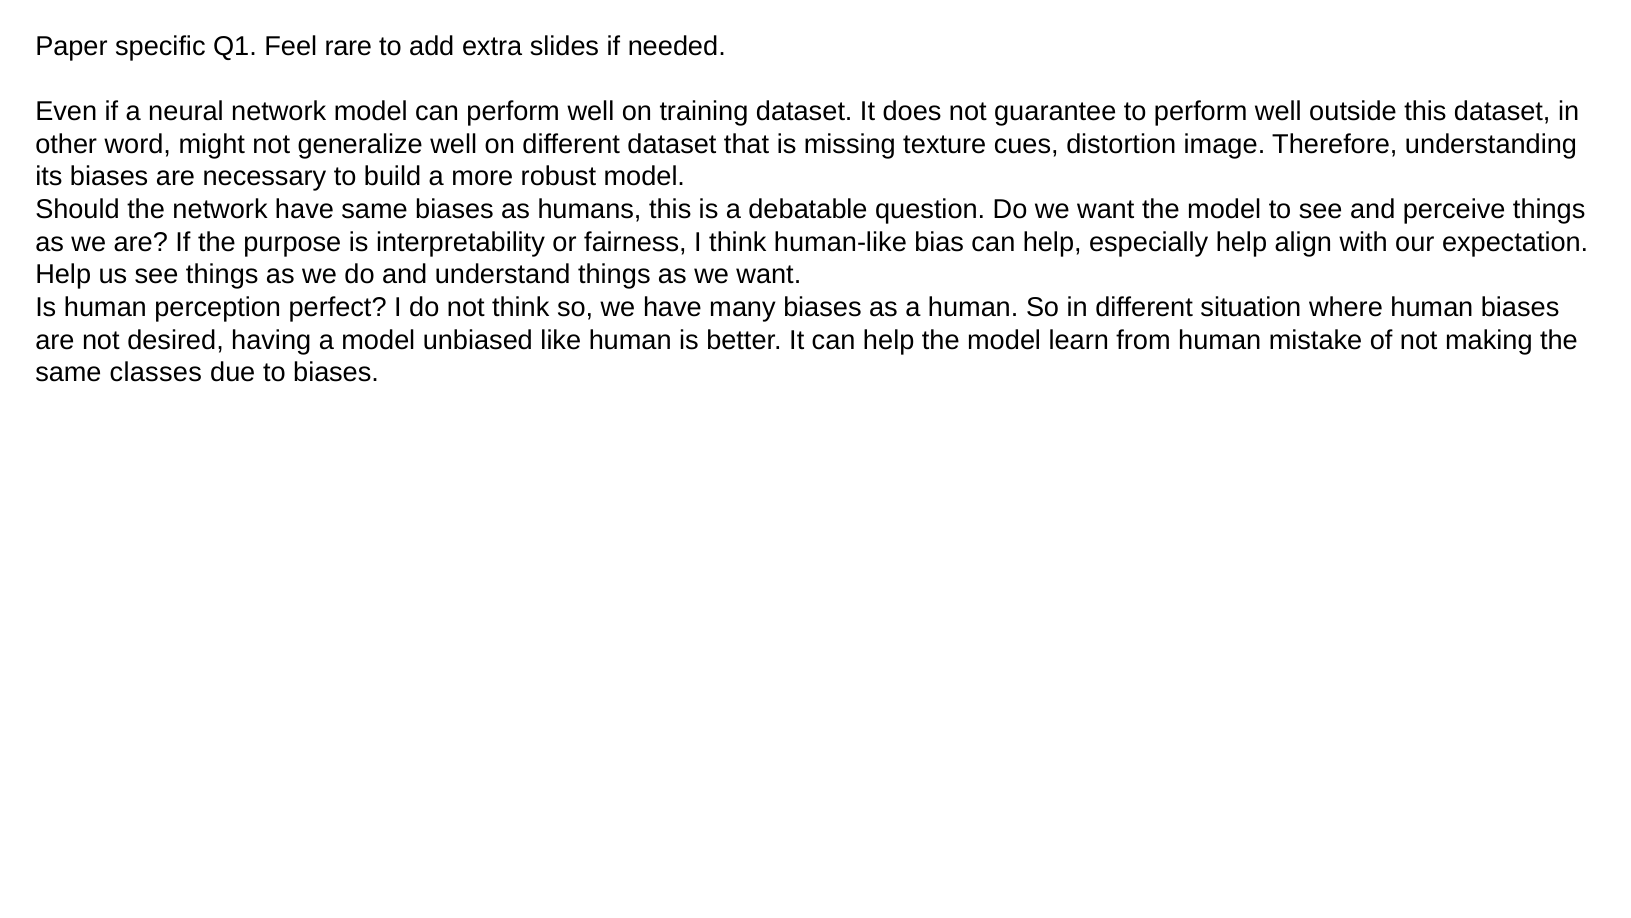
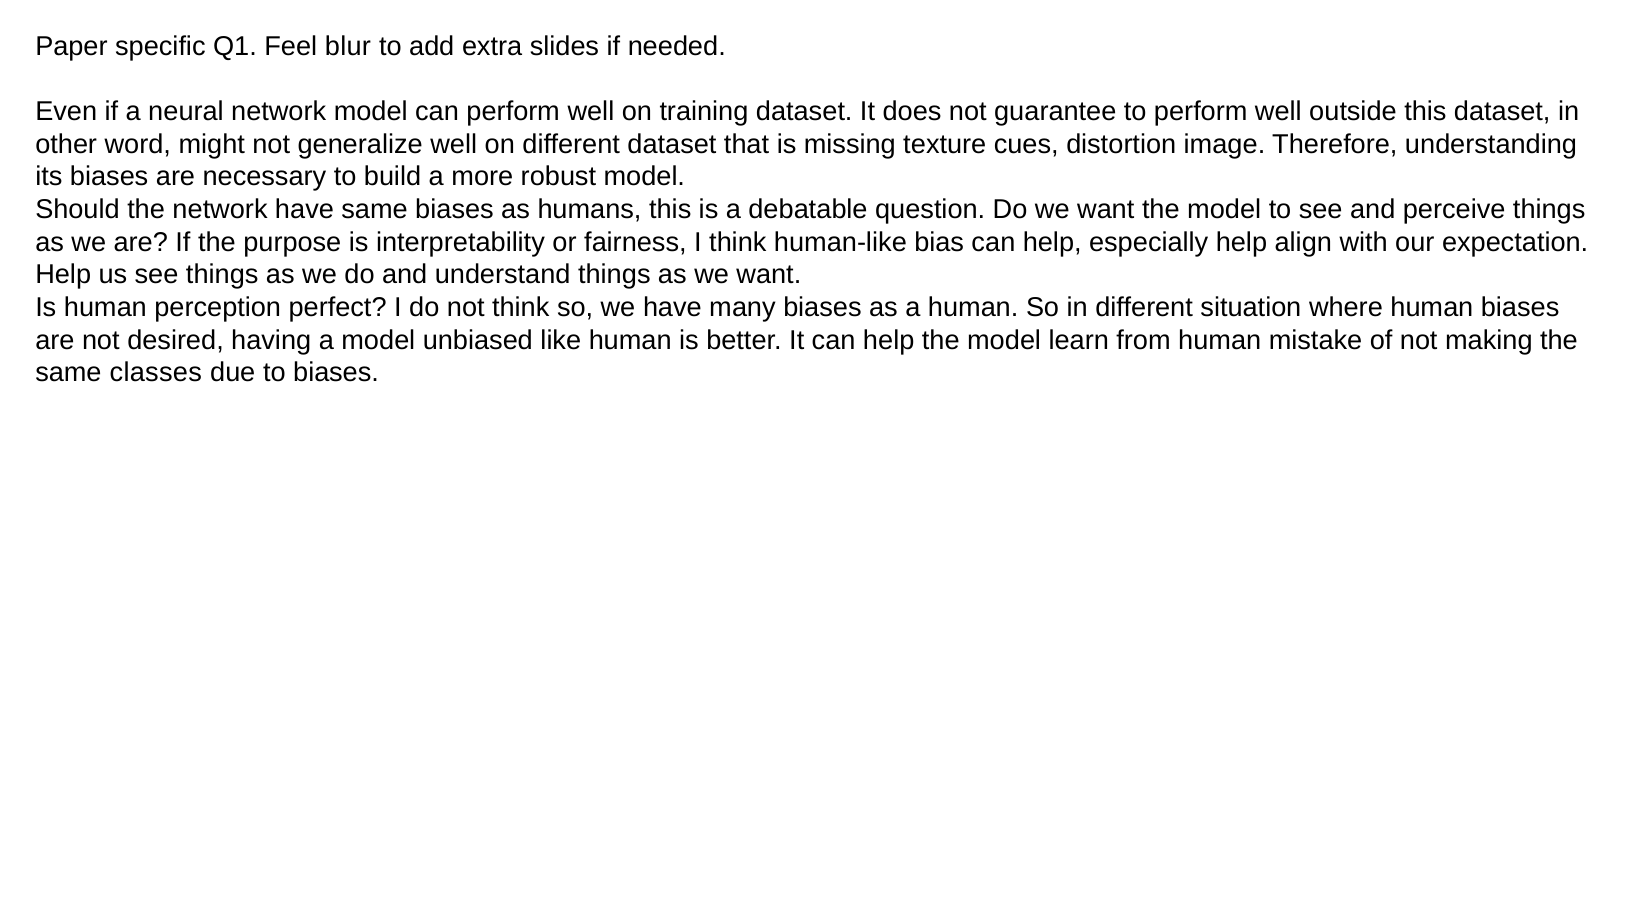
rare: rare -> blur
